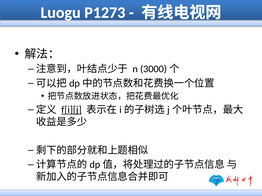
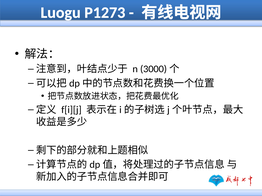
f[i][j underline: present -> none
